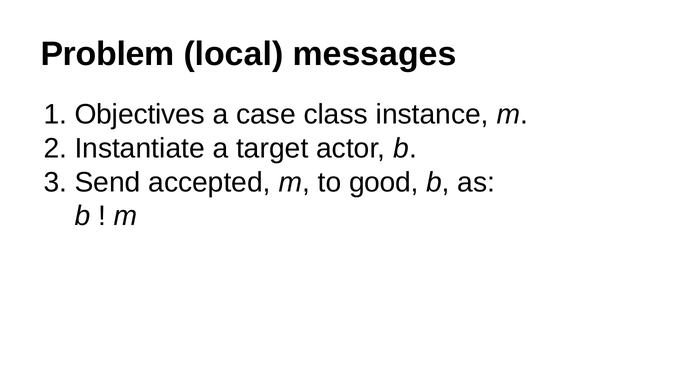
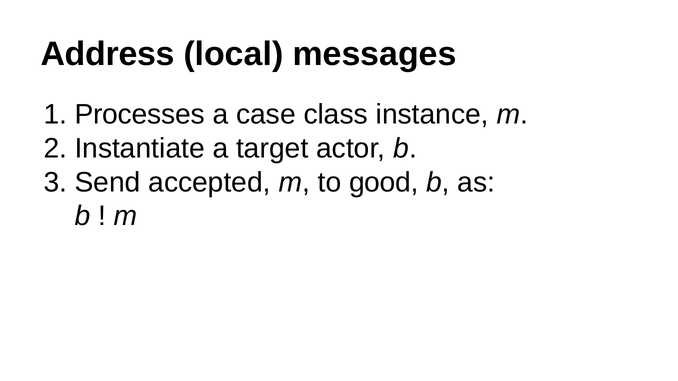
Problem: Problem -> Address
Objectives: Objectives -> Processes
